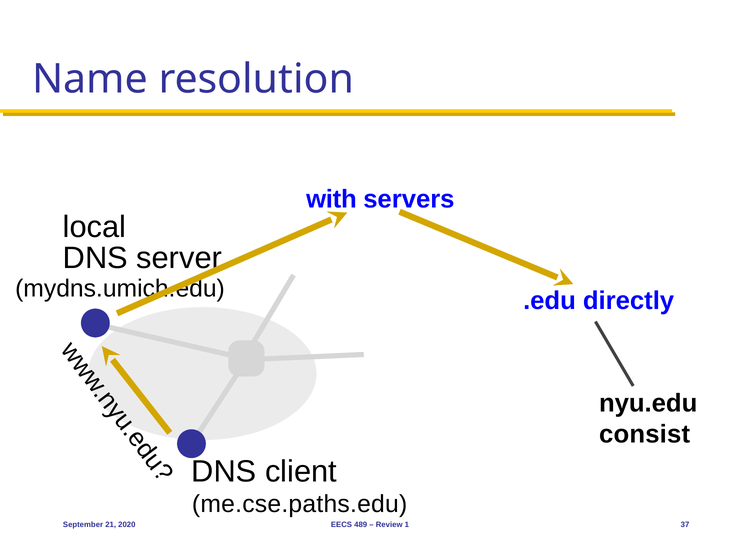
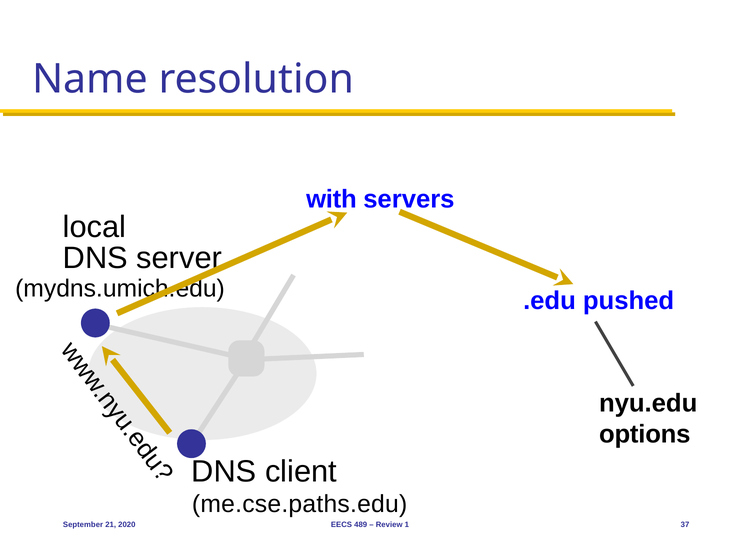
directly: directly -> pushed
consist: consist -> options
